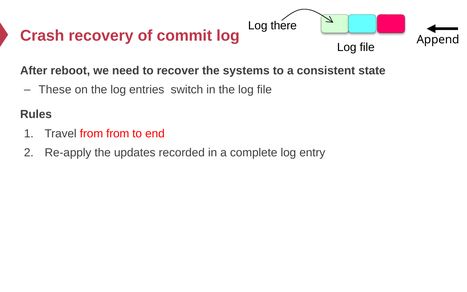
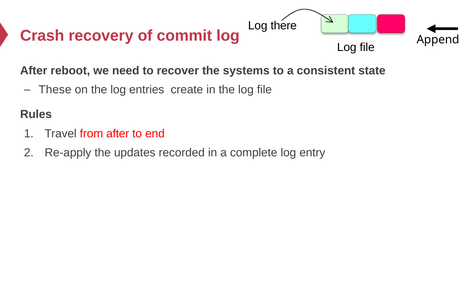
switch: switch -> create
from from: from -> after
